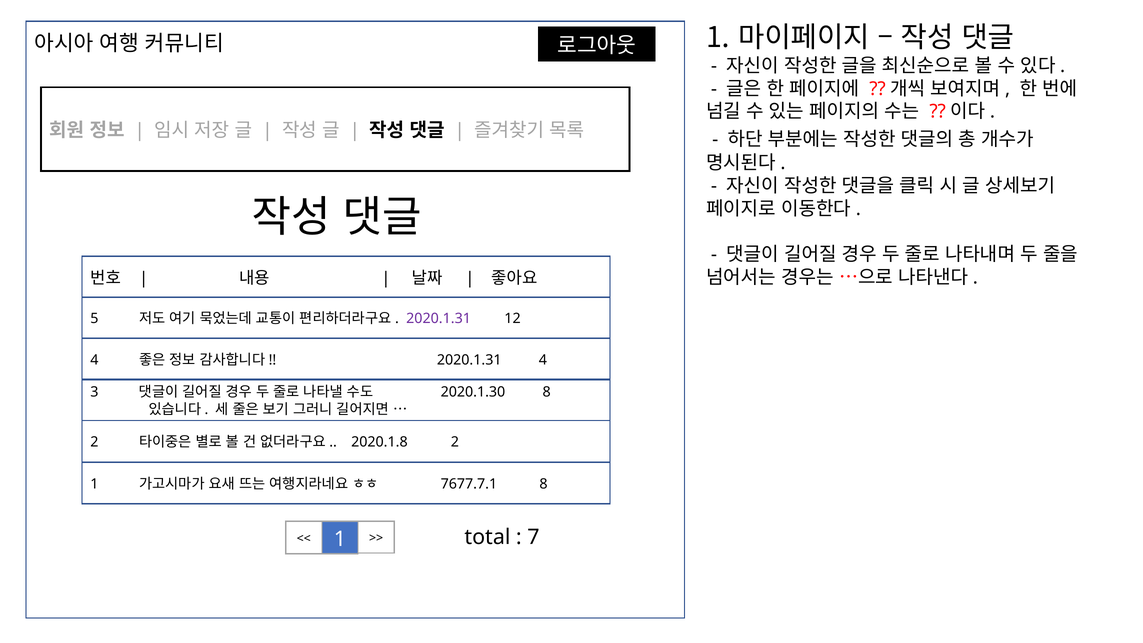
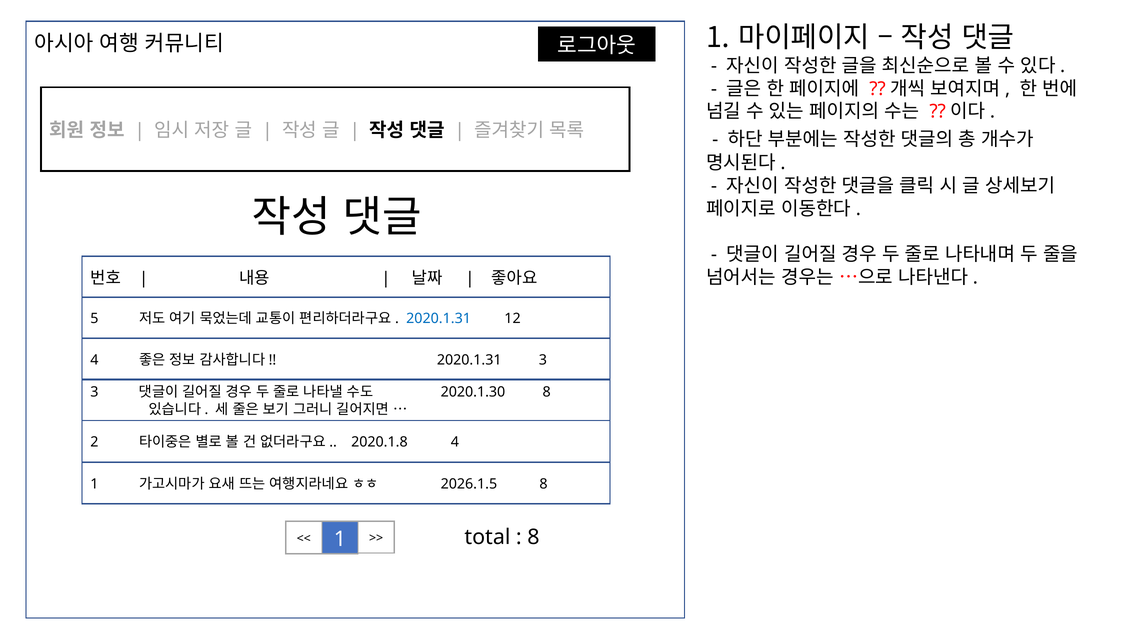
2020.1.31 at (439, 319) colour: purple -> blue
2020.1.31 4: 4 -> 3
2020.1.8 2: 2 -> 4
7677.7.1: 7677.7.1 -> 2026.1.5
7 at (533, 537): 7 -> 8
